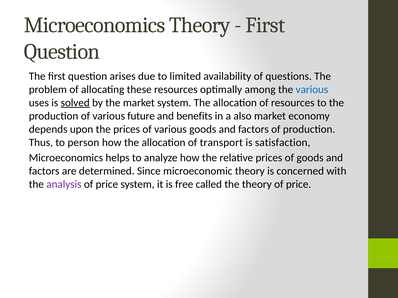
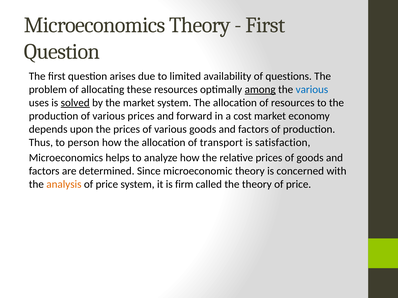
among underline: none -> present
various future: future -> prices
benefits: benefits -> forward
also: also -> cost
analysis colour: purple -> orange
free: free -> firm
